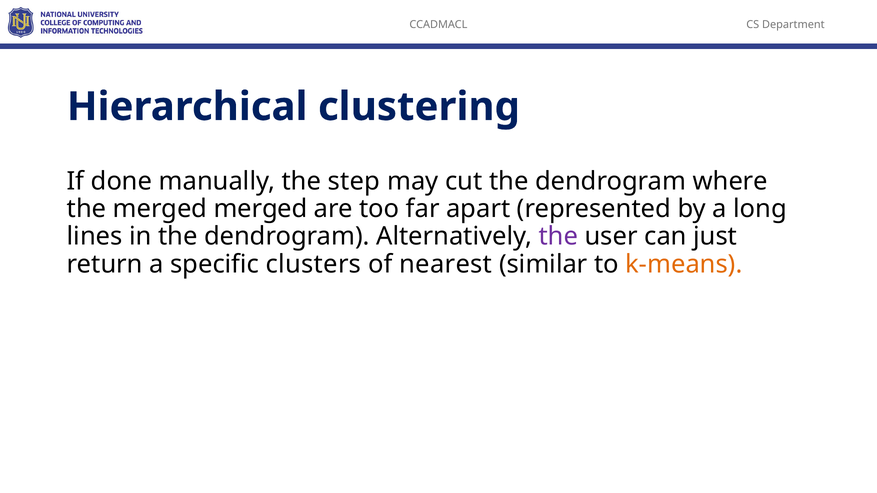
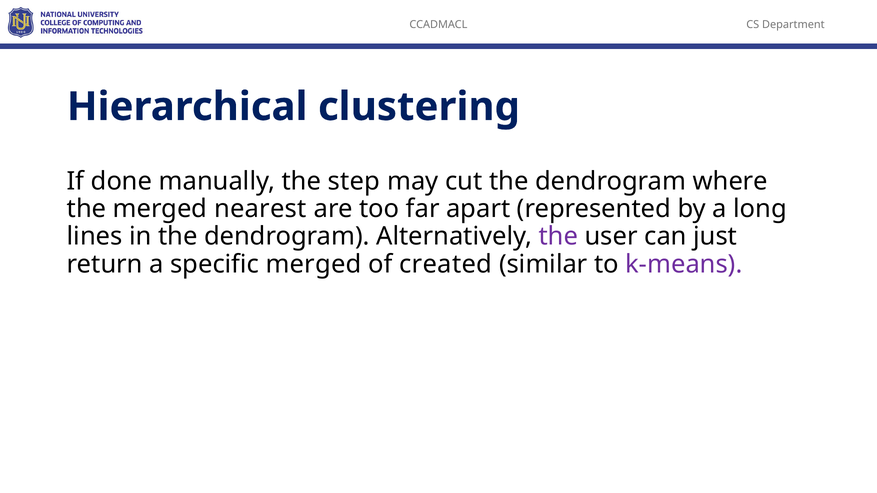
merged merged: merged -> nearest
specific clusters: clusters -> merged
nearest: nearest -> created
k-means colour: orange -> purple
